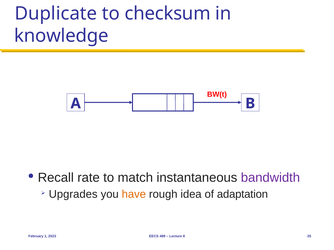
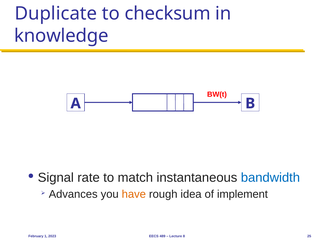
Recall: Recall -> Signal
bandwidth colour: purple -> blue
Upgrades: Upgrades -> Advances
adaptation: adaptation -> implement
